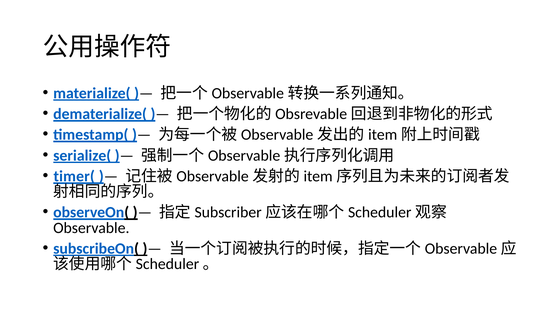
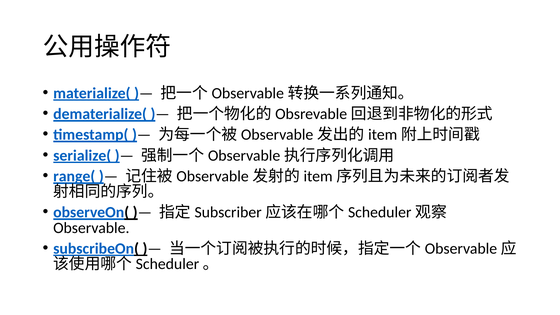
timer(: timer( -> range(
